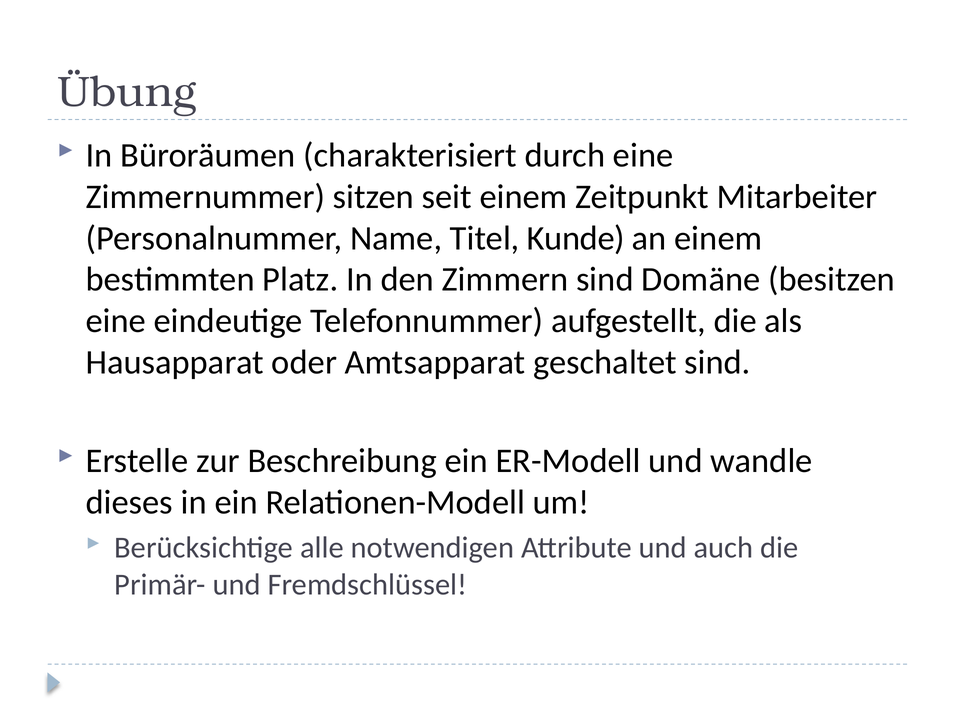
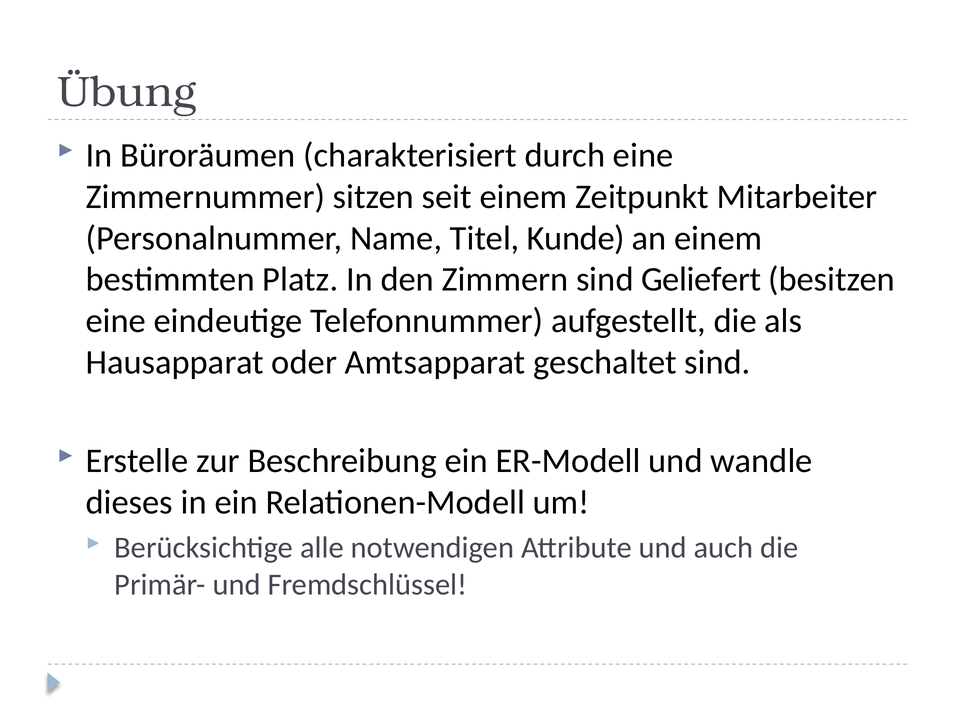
Domäne: Domäne -> Geliefert
